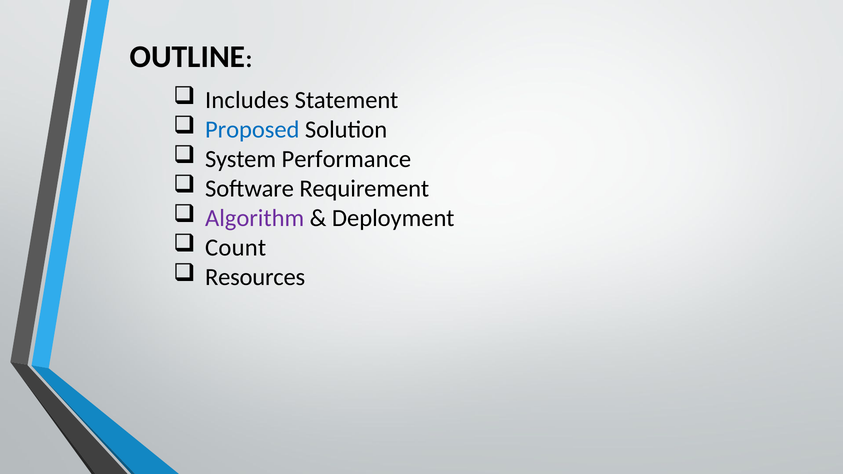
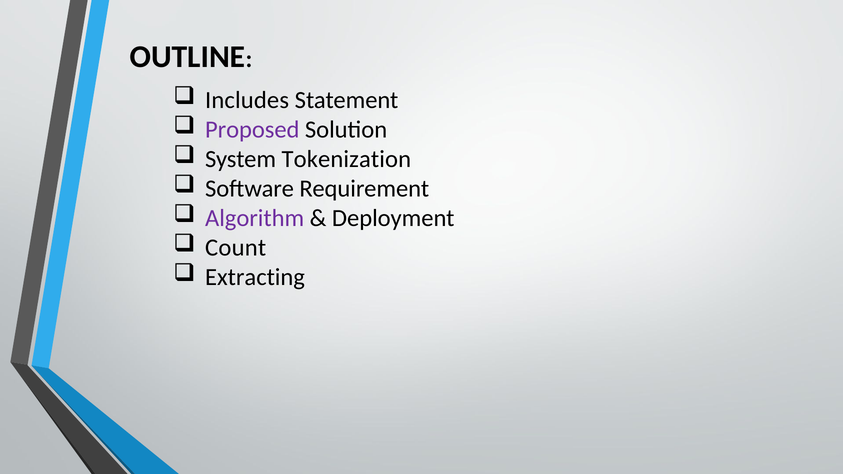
Proposed colour: blue -> purple
Performance: Performance -> Tokenization
Resources: Resources -> Extracting
